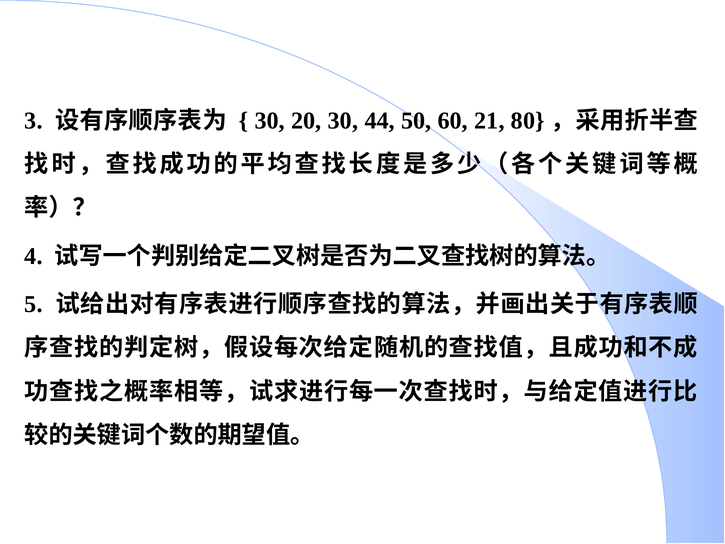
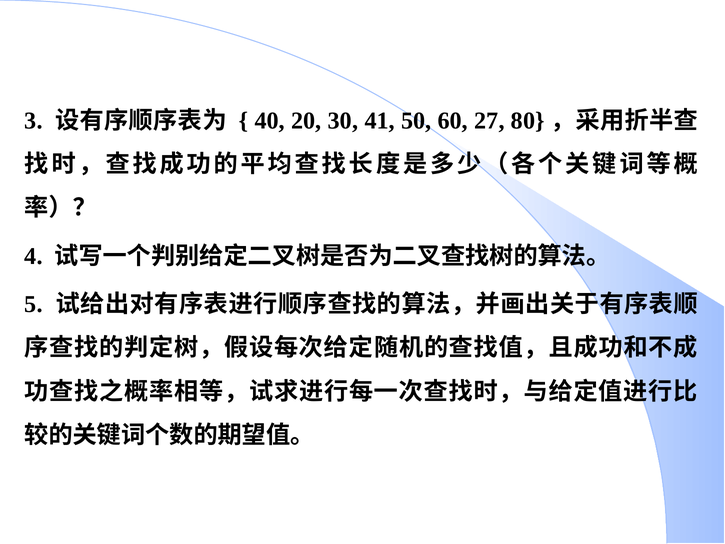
30 at (270, 121): 30 -> 40
44: 44 -> 41
21: 21 -> 27
